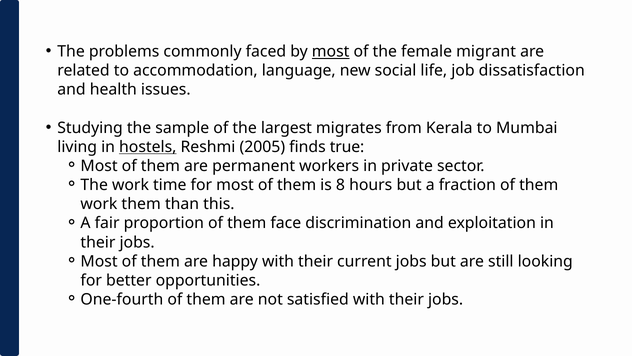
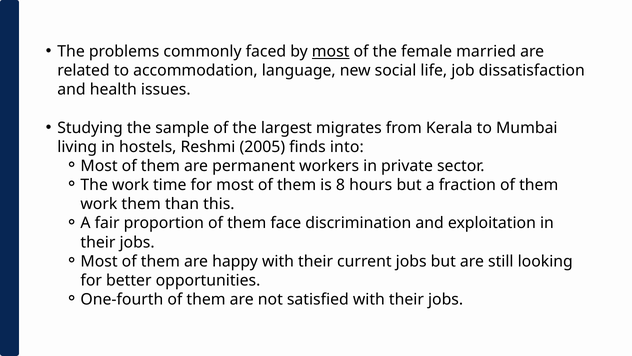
migrant: migrant -> married
hostels underline: present -> none
true: true -> into
